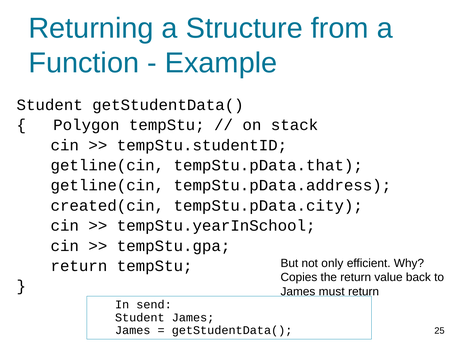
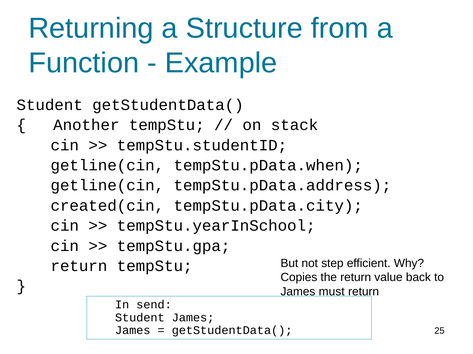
Polygon: Polygon -> Another
tempStu.pData.that: tempStu.pData.that -> tempStu.pData.when
only: only -> step
